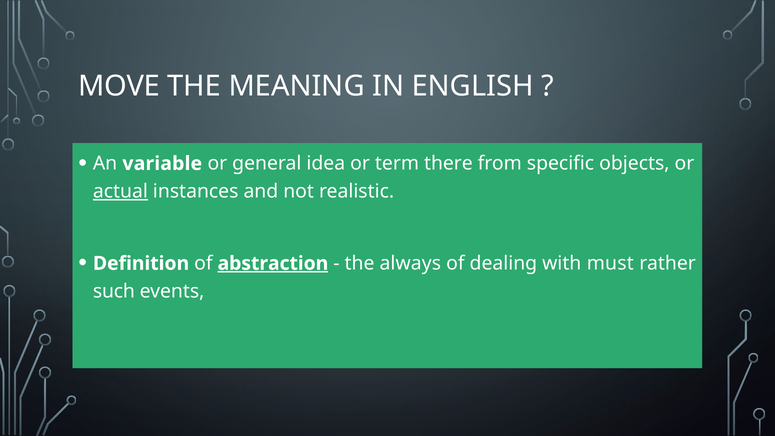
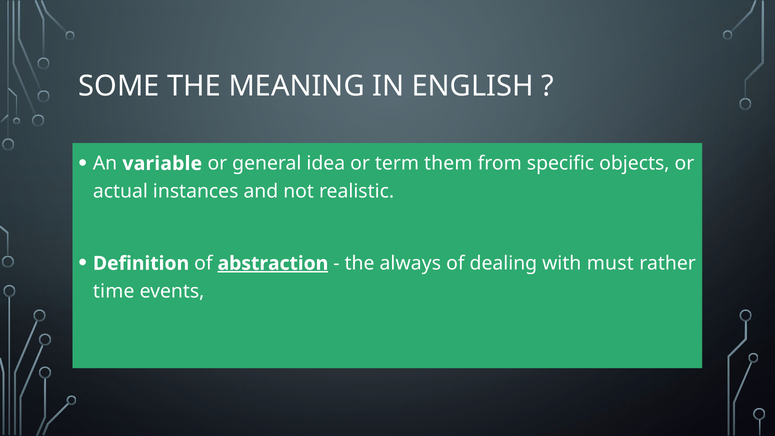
MOVE: MOVE -> SOME
there: there -> them
actual underline: present -> none
such: such -> time
